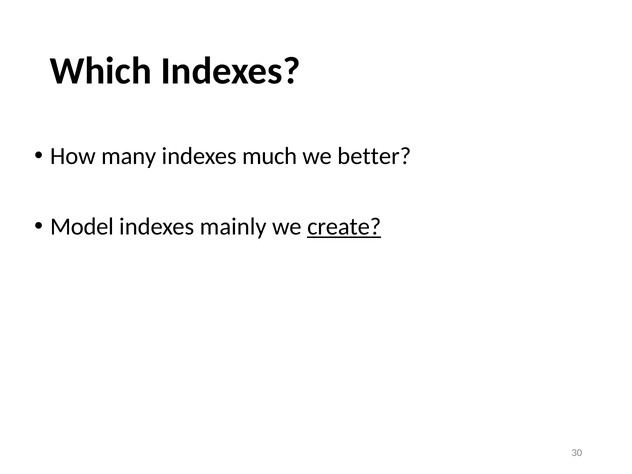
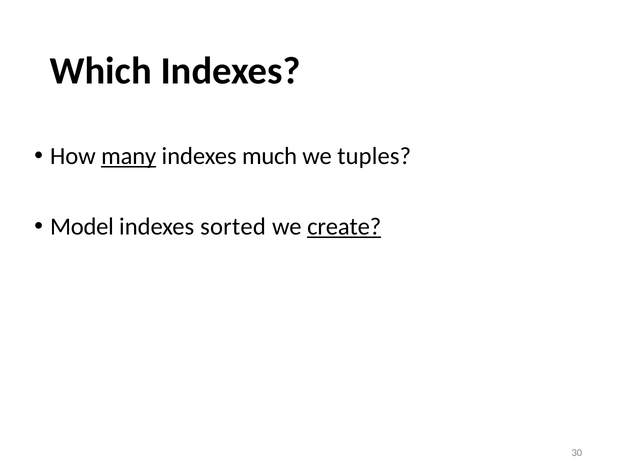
many underline: none -> present
better: better -> tuples
mainly: mainly -> sorted
